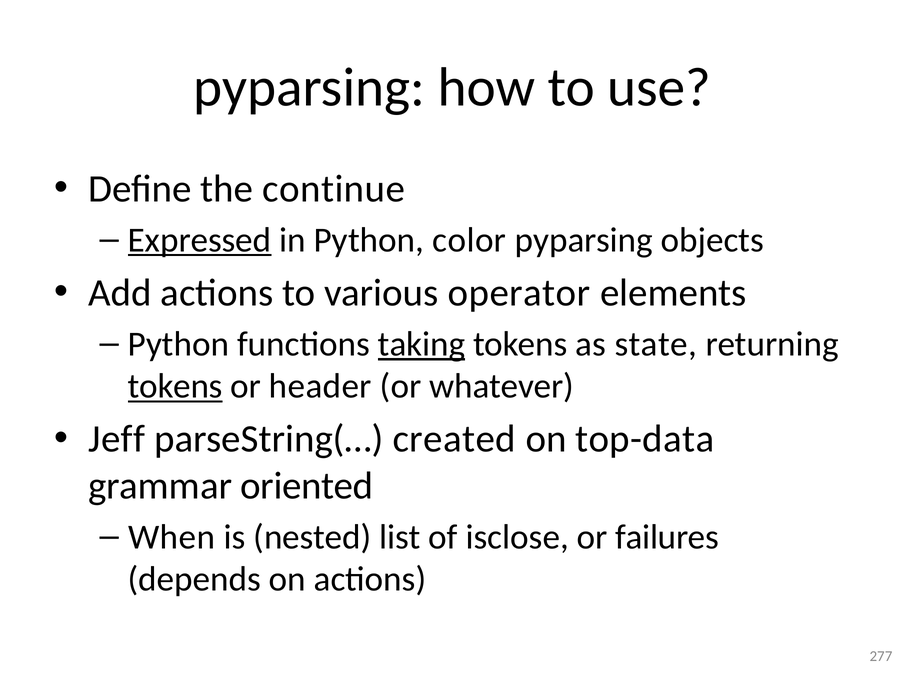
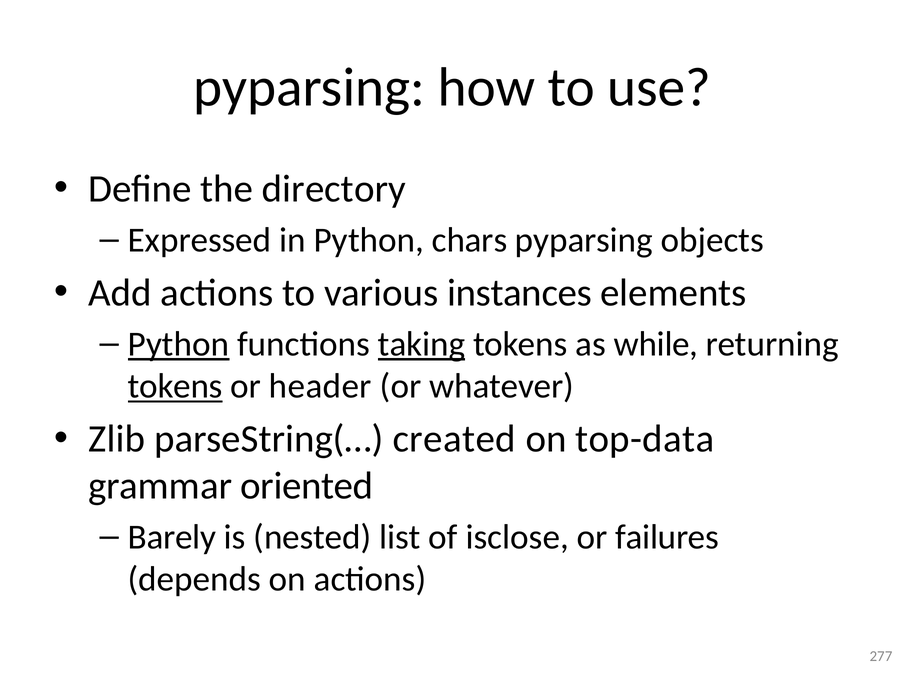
continue: continue -> directory
Expressed underline: present -> none
color: color -> chars
operator: operator -> instances
Python at (179, 344) underline: none -> present
state: state -> while
Jeff: Jeff -> Zlib
When: When -> Barely
